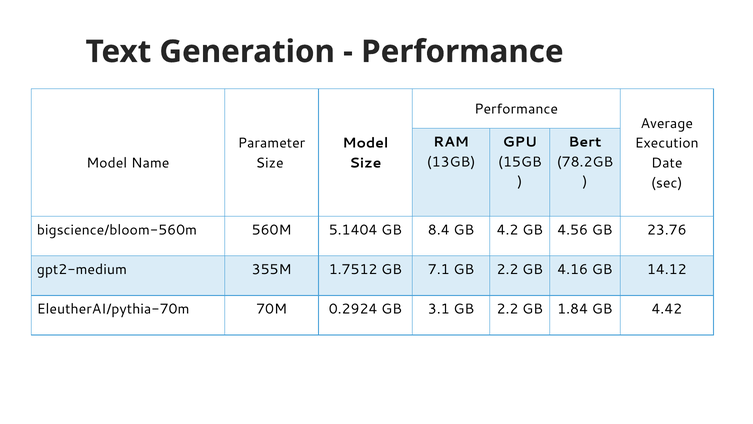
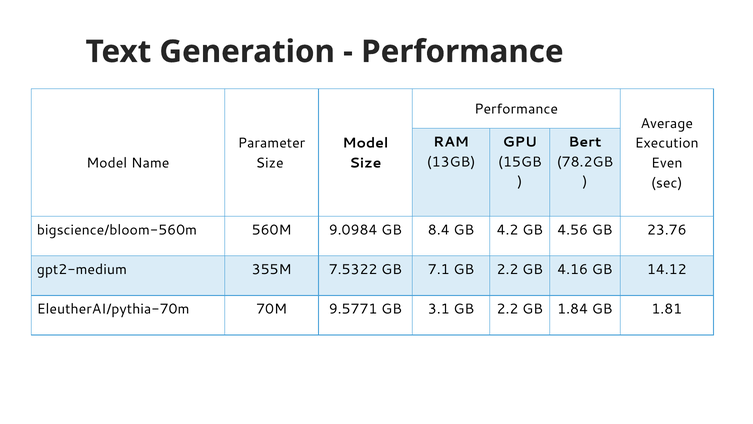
Date: Date -> Even
5.1404: 5.1404 -> 9.0984
1.7512: 1.7512 -> 7.5322
0.2924: 0.2924 -> 9.5771
4.42: 4.42 -> 1.81
